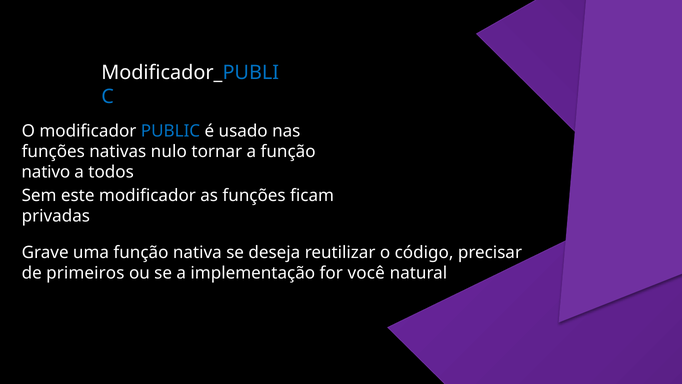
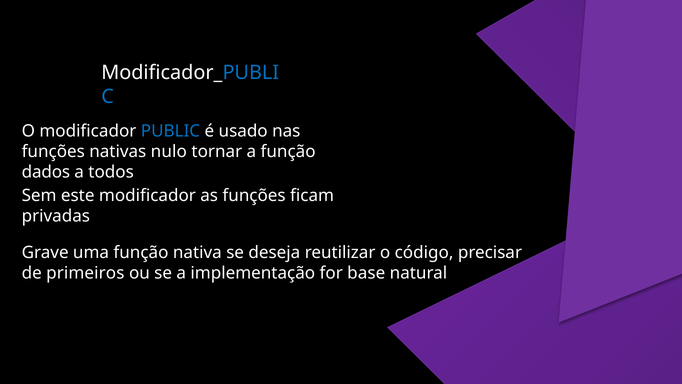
nativo: nativo -> dados
você: você -> base
